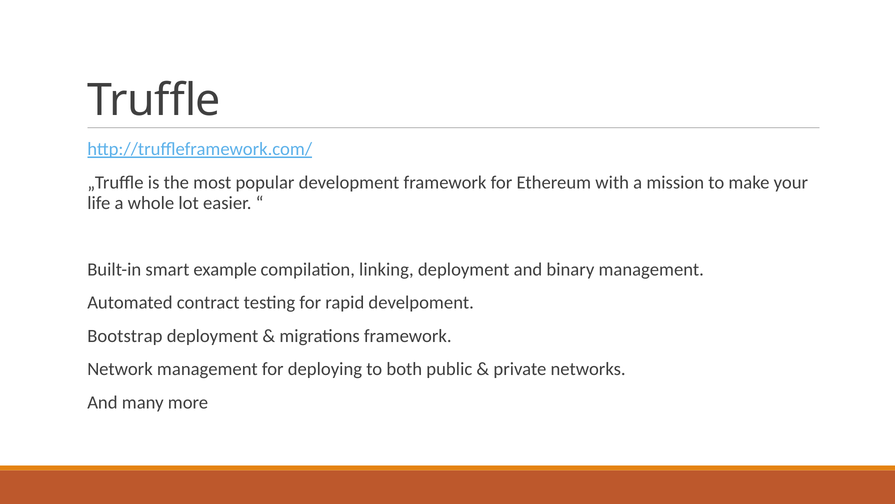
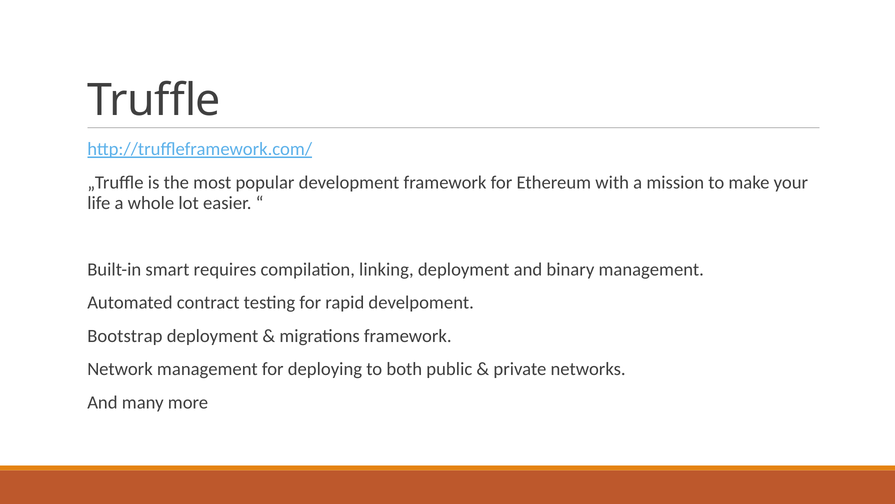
example: example -> requires
